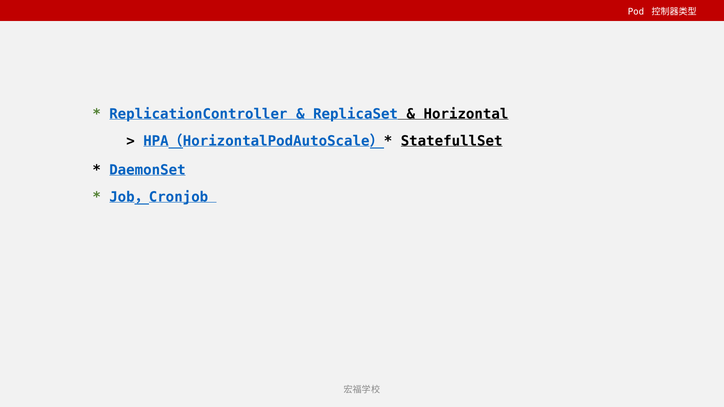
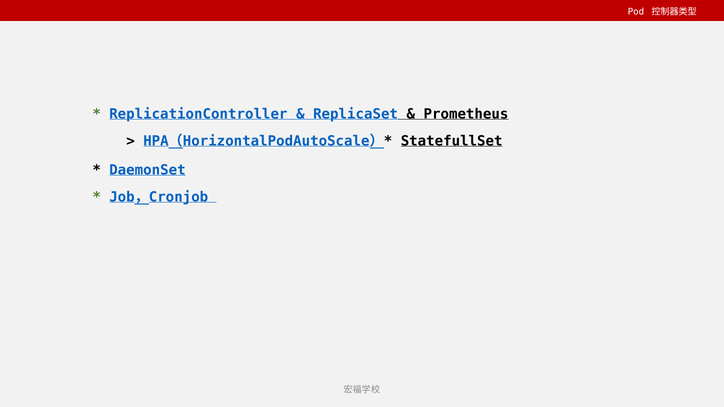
Horizontal: Horizontal -> Prometheus
